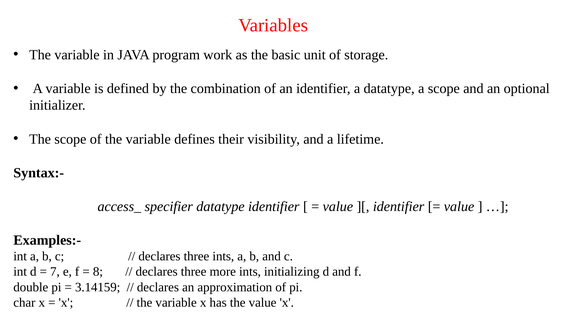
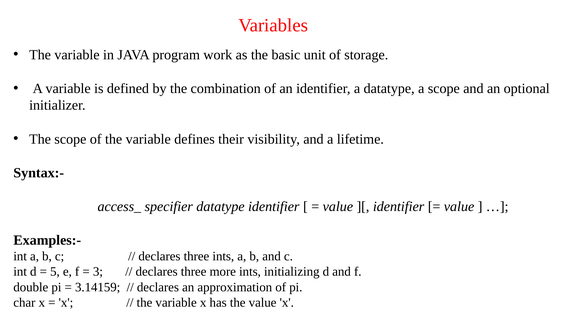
7: 7 -> 5
8: 8 -> 3
